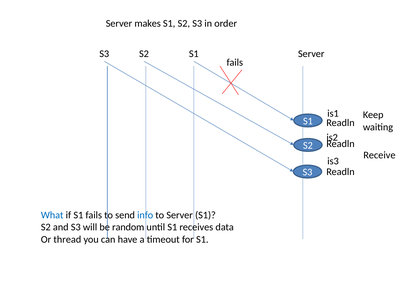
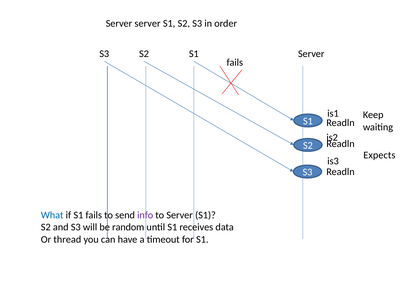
Server makes: makes -> server
Receive: Receive -> Expects
info colour: blue -> purple
